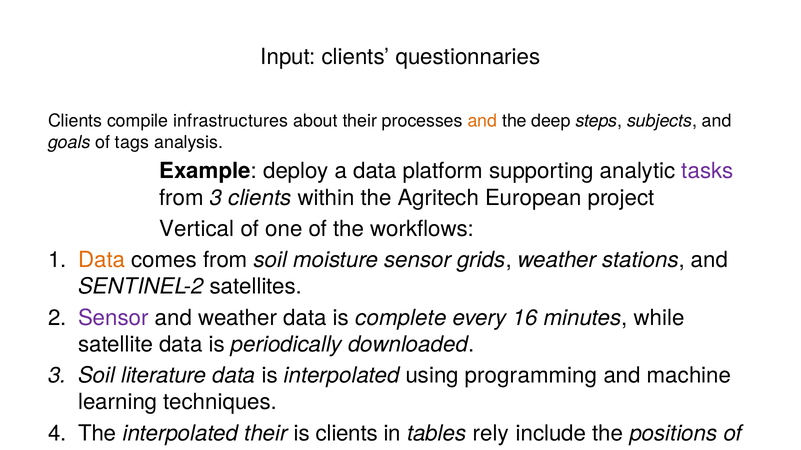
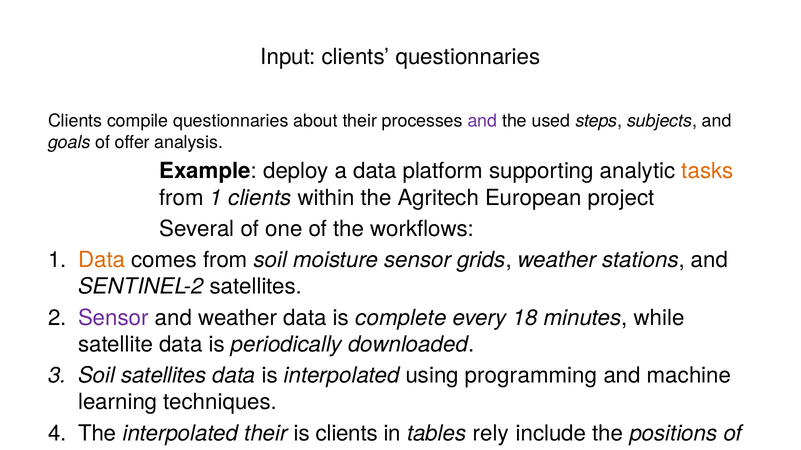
compile infrastructures: infrastructures -> questionnaries
and at (482, 121) colour: orange -> purple
the deep: deep -> used
tags: tags -> offer
tasks colour: purple -> orange
from 3: 3 -> 1
Vertical: Vertical -> Several
16: 16 -> 18
Soil literature: literature -> satellites
